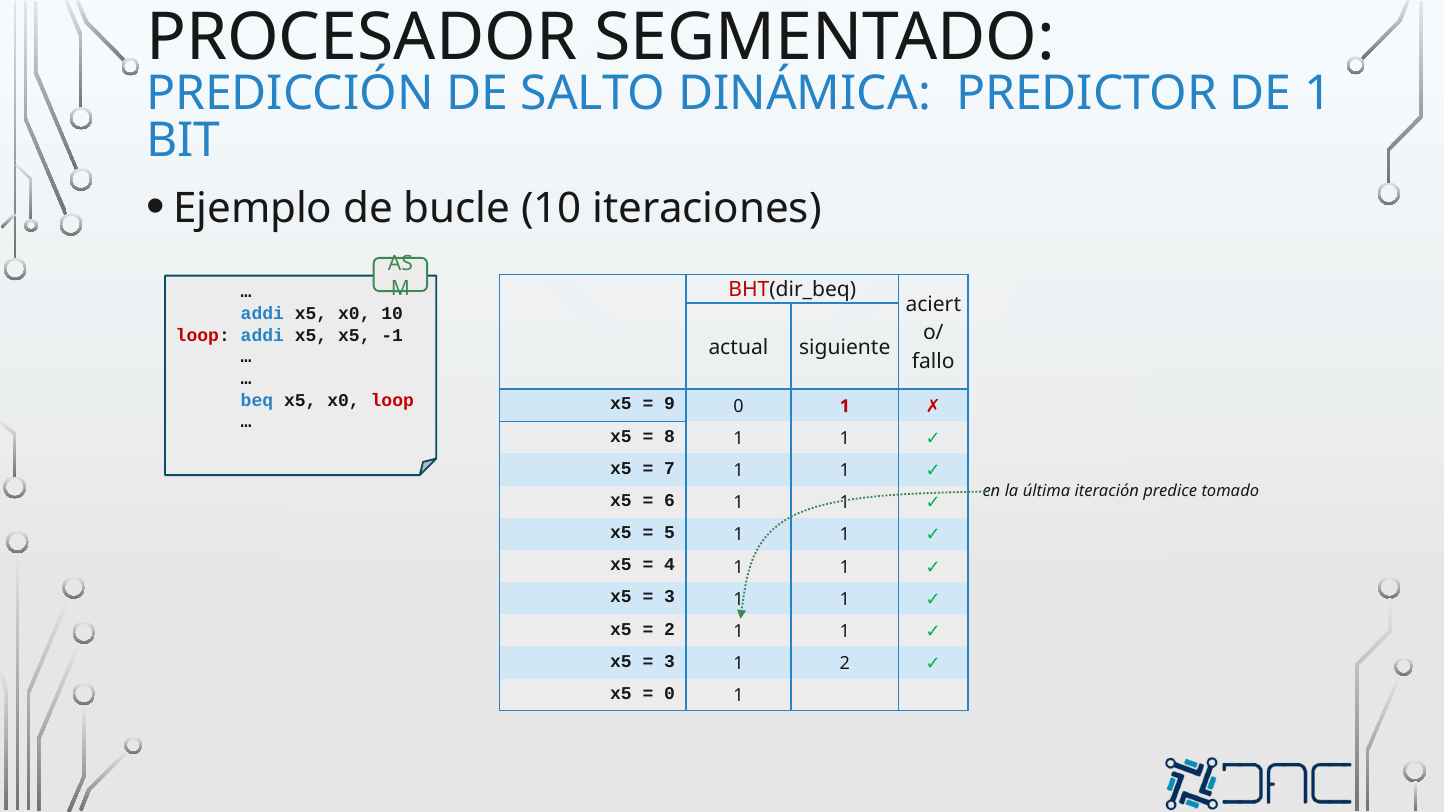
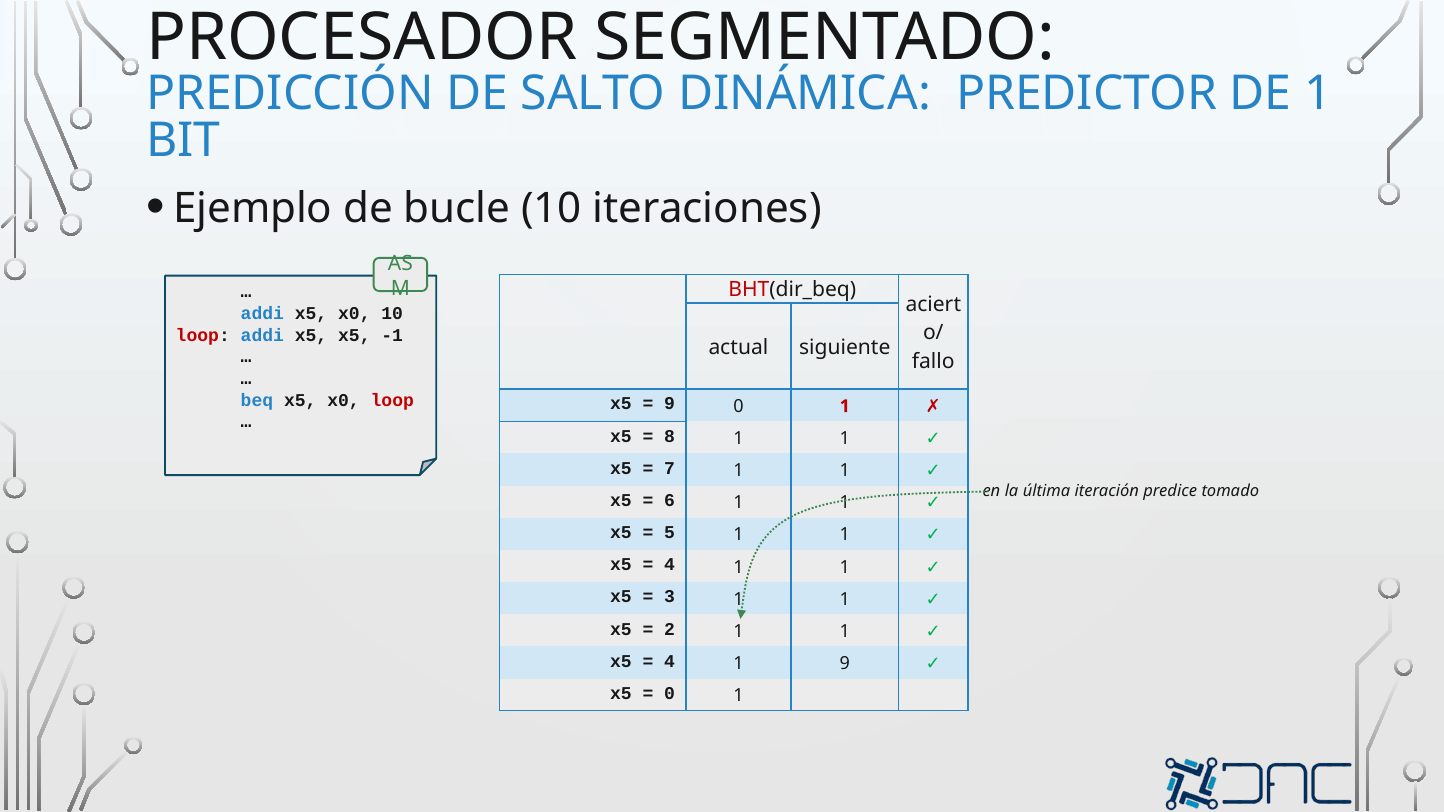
3 at (670, 662): 3 -> 4
1 2: 2 -> 9
